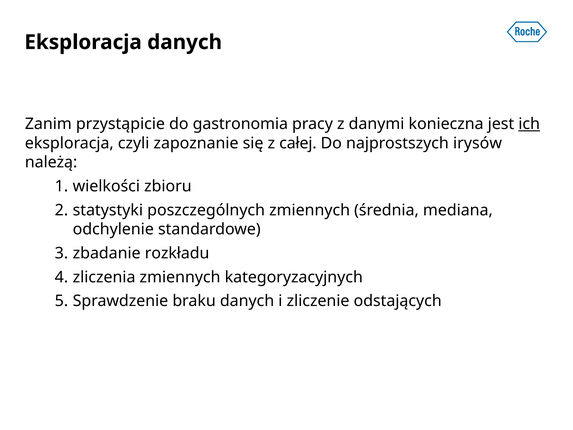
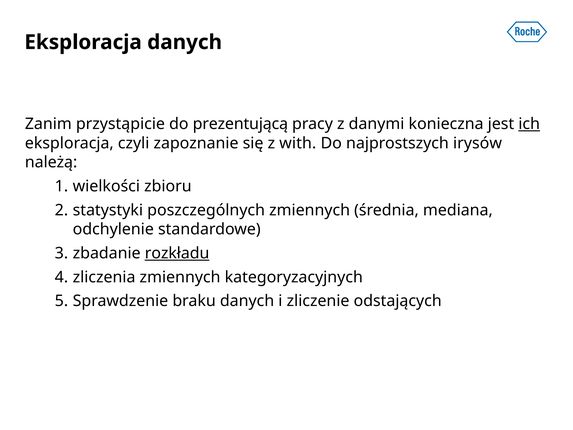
gastronomia: gastronomia -> prezentującą
całej: całej -> with
rozkładu underline: none -> present
